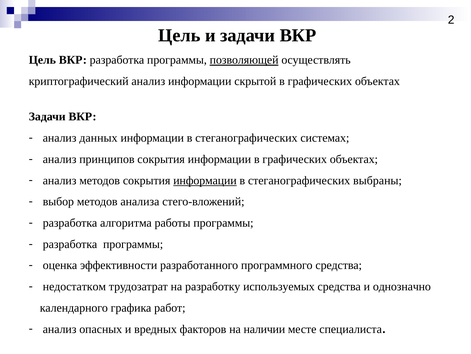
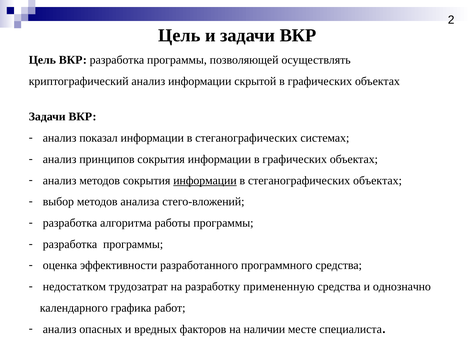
позволяющей underline: present -> none
данных: данных -> показал
стеганографических выбраны: выбраны -> объектах
используемых: используемых -> примененную
